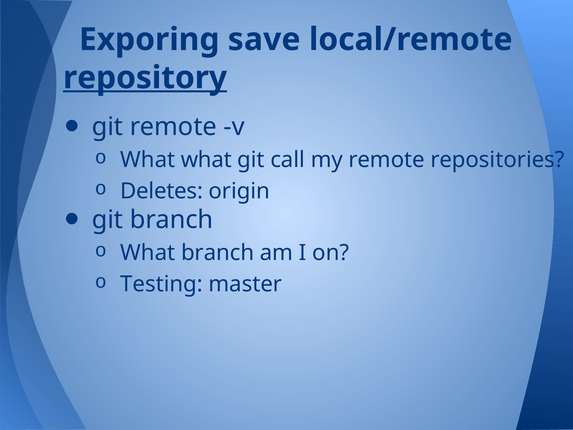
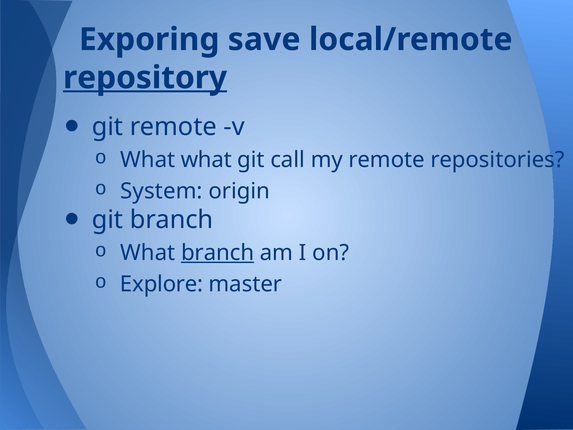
Deletes: Deletes -> System
branch at (218, 253) underline: none -> present
Testing: Testing -> Explore
